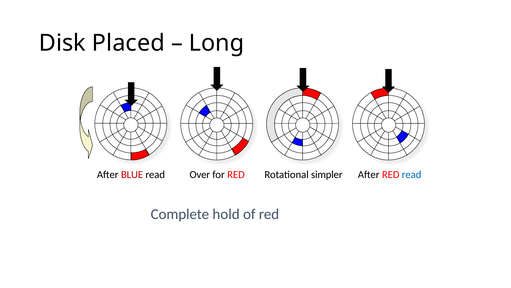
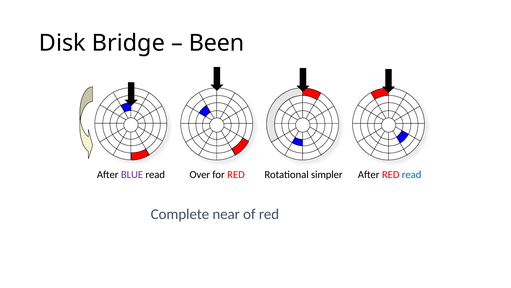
Placed: Placed -> Bridge
Long: Long -> Been
BLUE colour: red -> purple
hold: hold -> near
